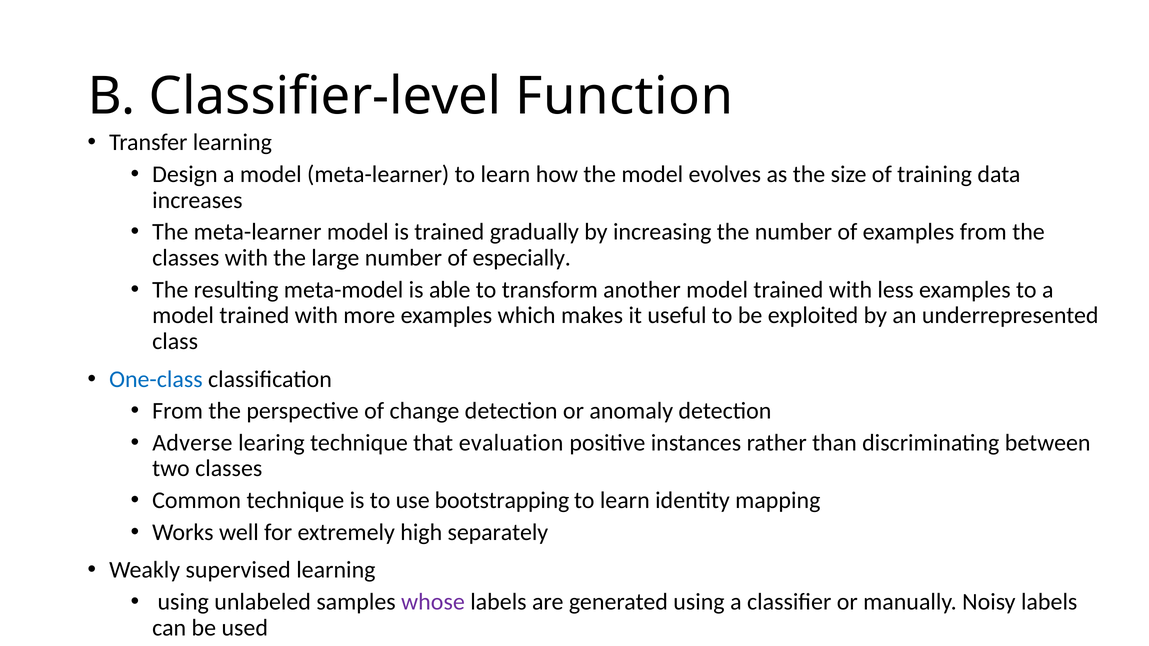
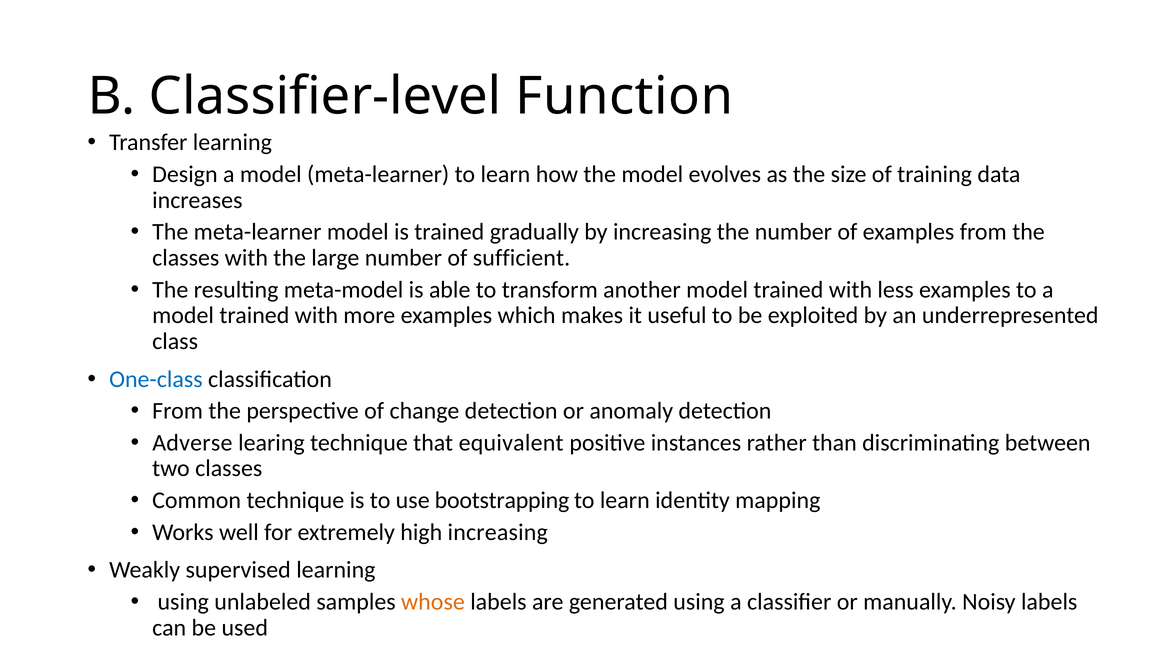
especially: especially -> sufficient
evaluation: evaluation -> equivalent
high separately: separately -> increasing
whose colour: purple -> orange
